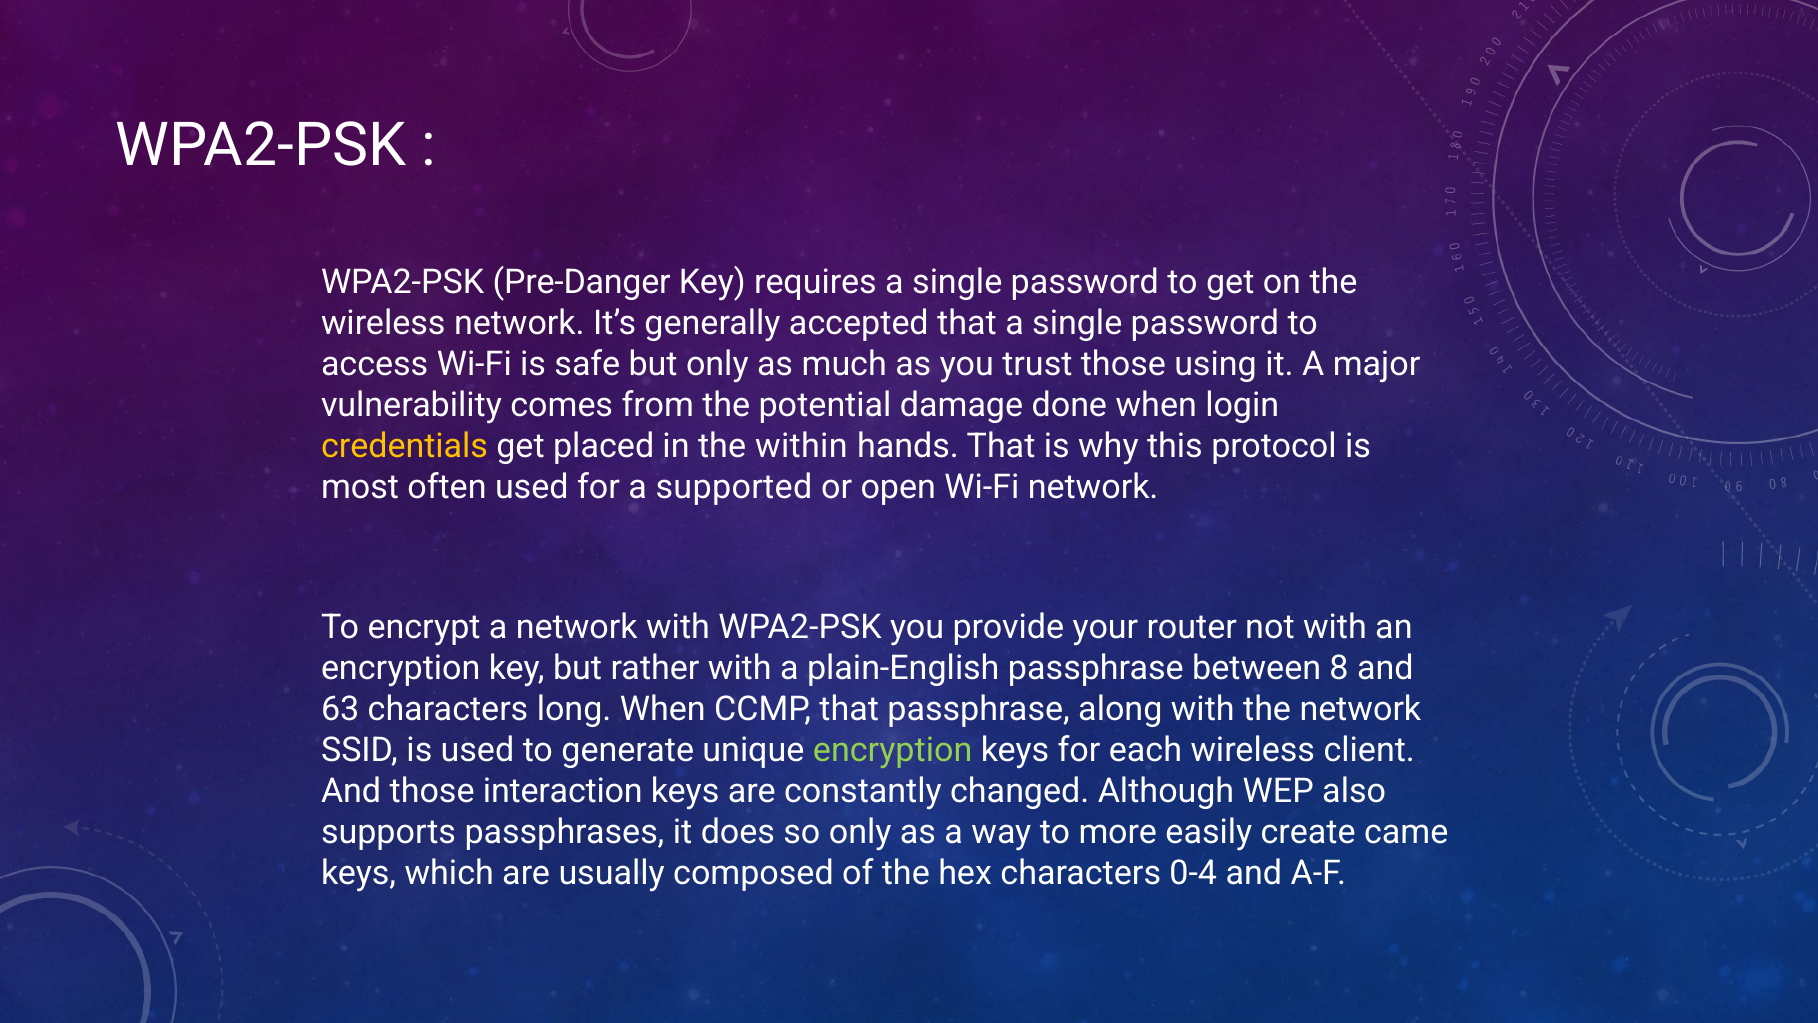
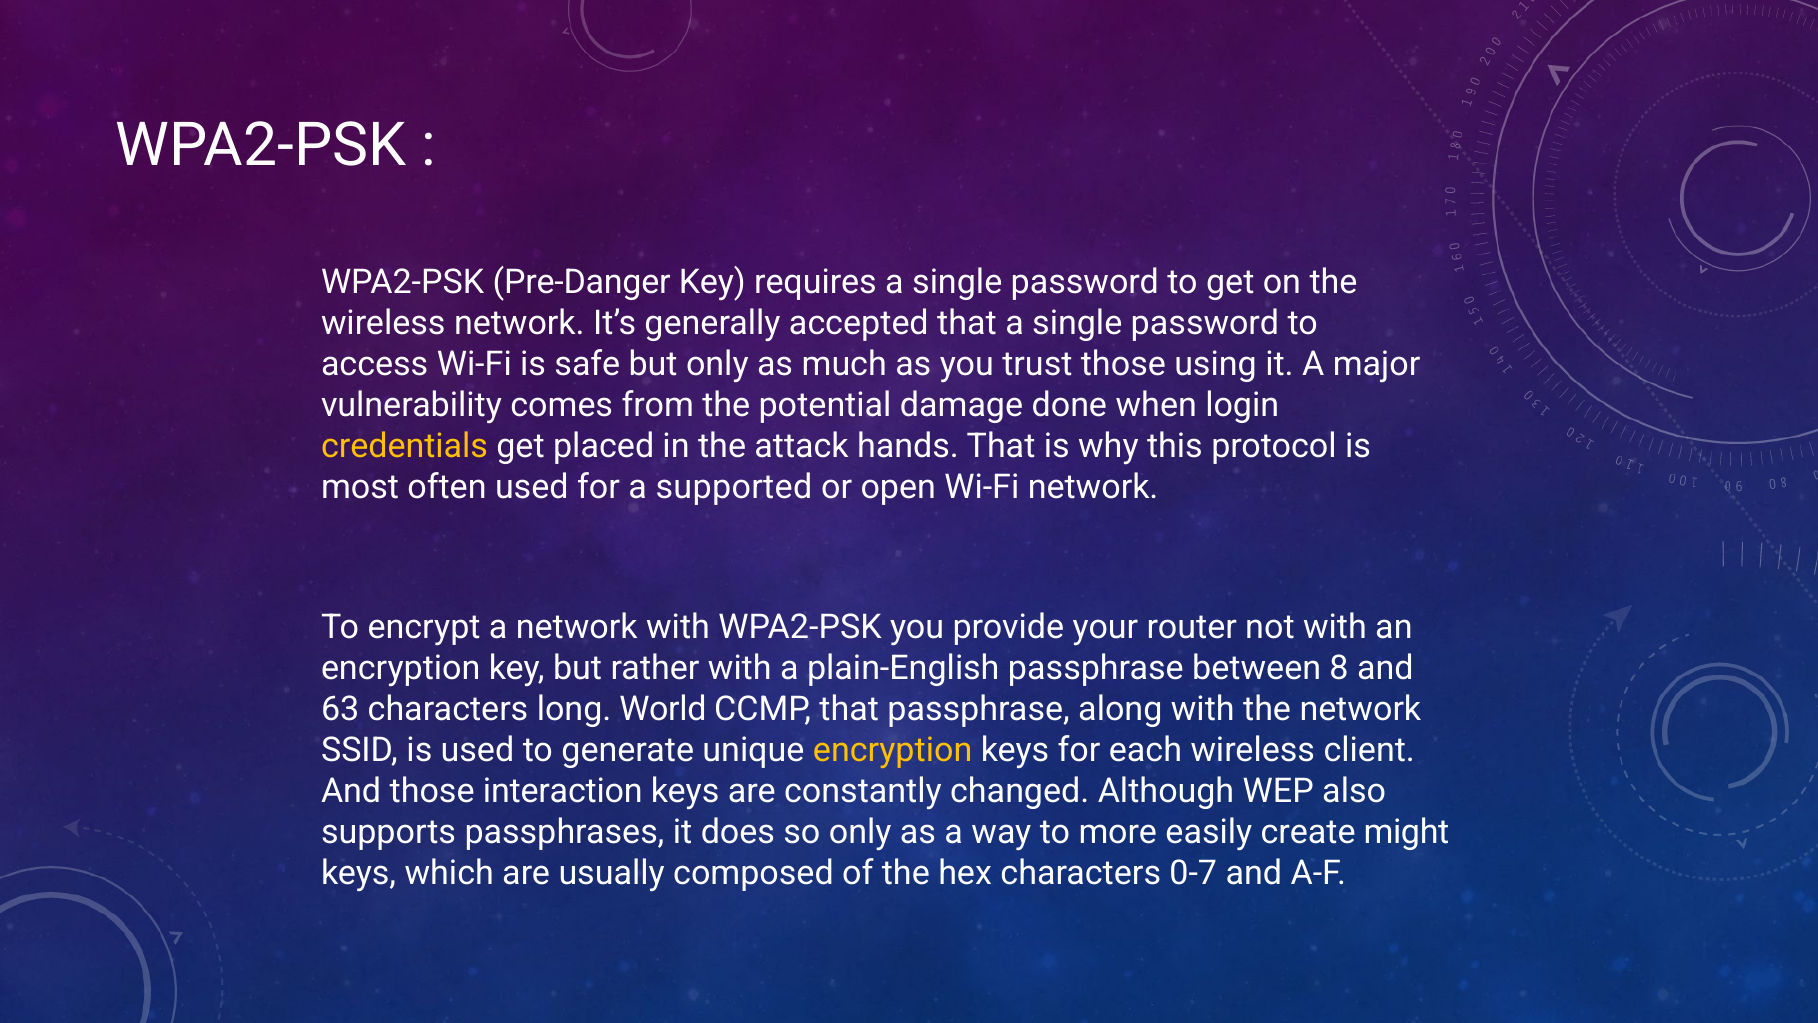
within: within -> attack
long When: When -> World
encryption at (893, 750) colour: light green -> yellow
came: came -> might
0-4: 0-4 -> 0-7
